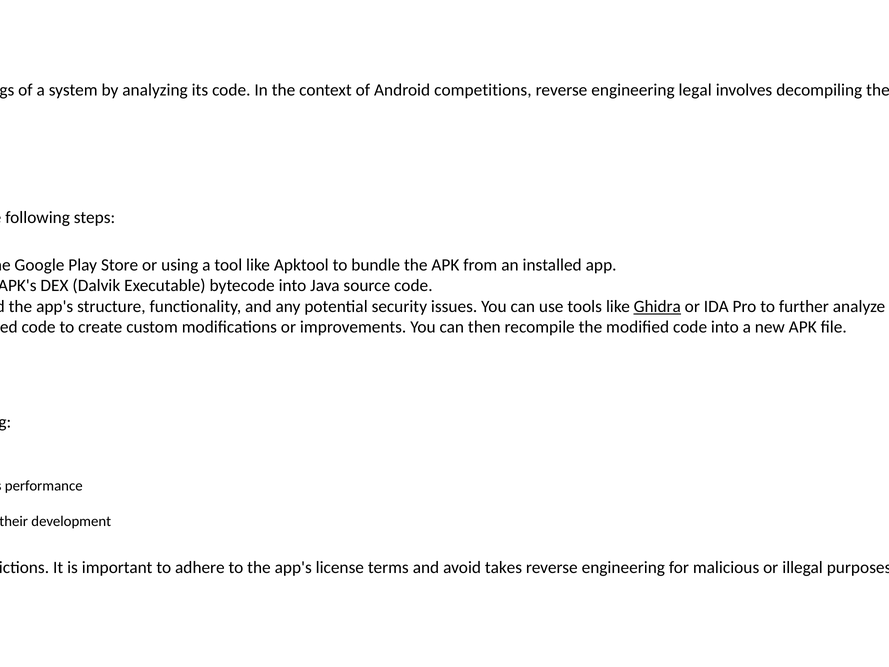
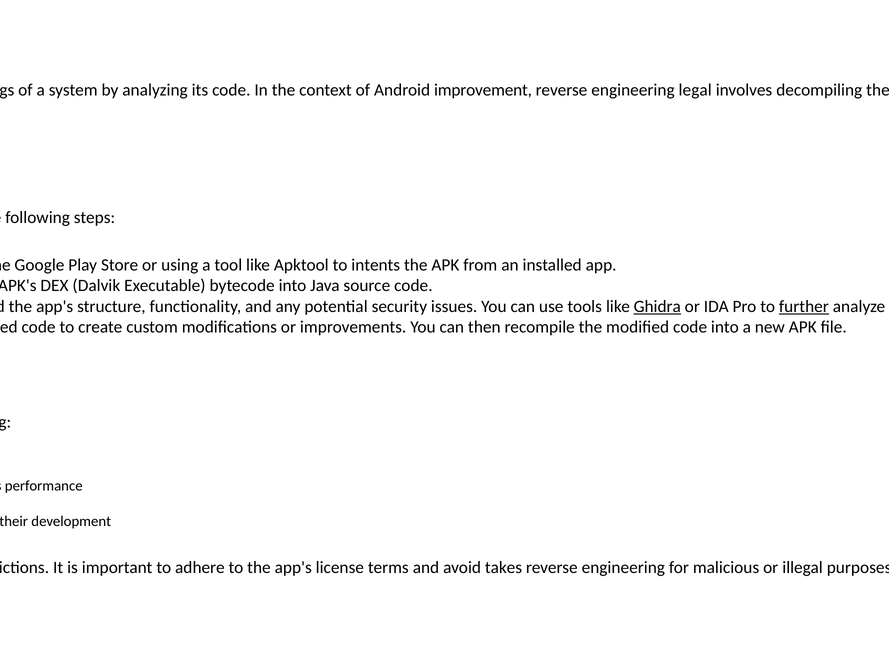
competitions: competitions -> improvement
bundle: bundle -> intents
further underline: none -> present
